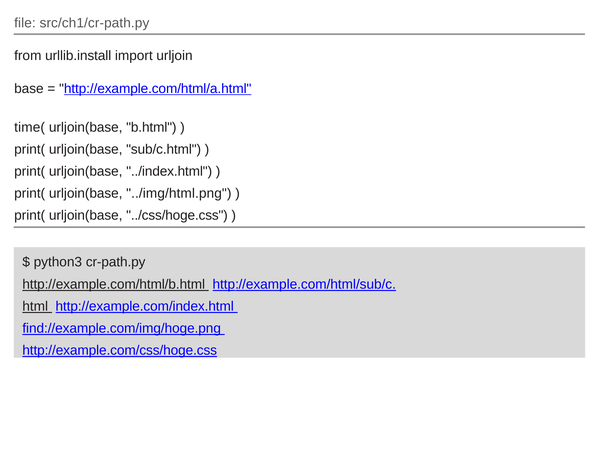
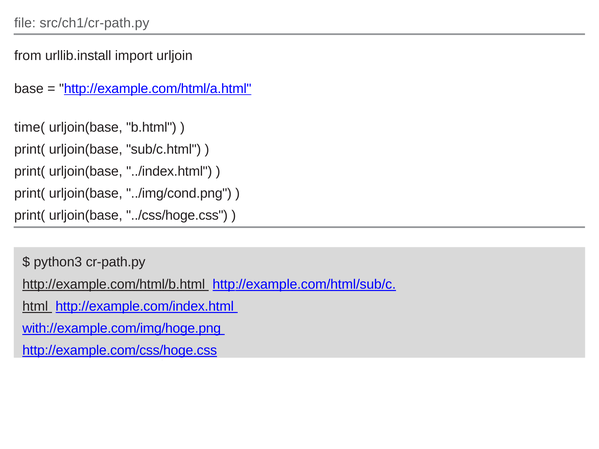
../img/html.png: ../img/html.png -> ../img/cond.png
find://example.com/img/hoge.png: find://example.com/img/hoge.png -> with://example.com/img/hoge.png
